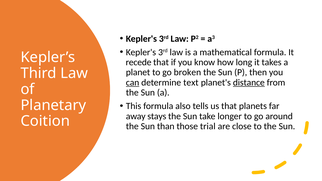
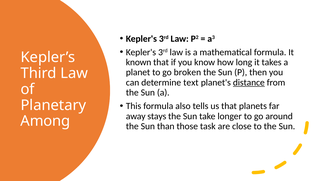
recede: recede -> known
can underline: present -> none
Coition: Coition -> Among
trial: trial -> task
